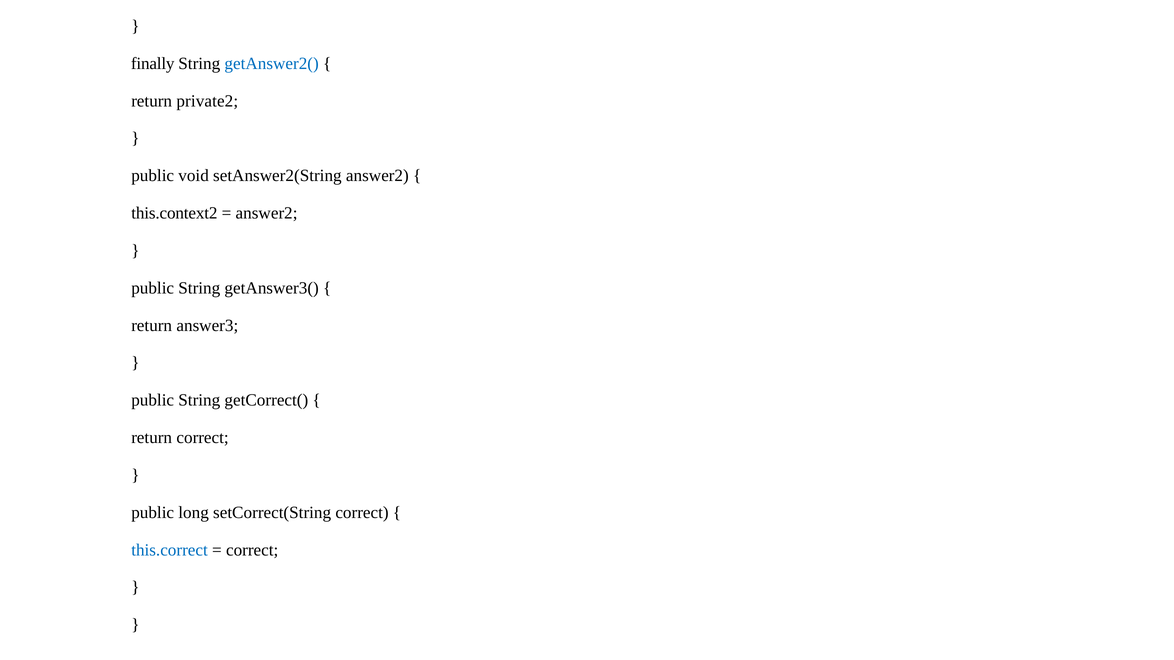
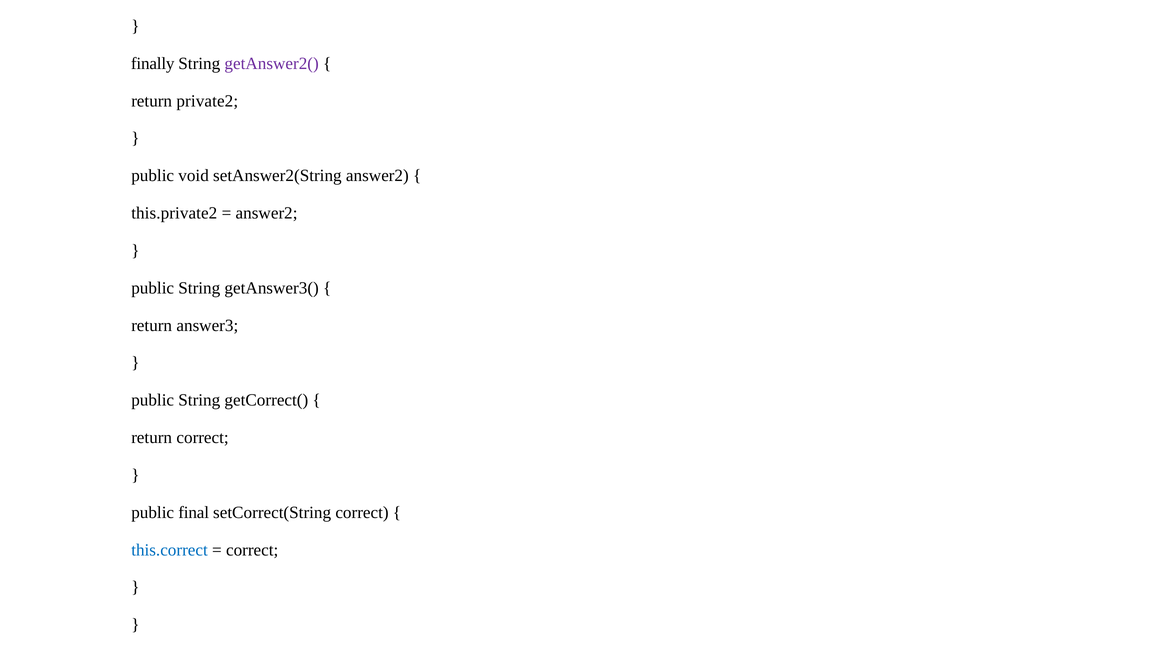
getAnswer2( colour: blue -> purple
this.context2: this.context2 -> this.private2
long: long -> final
